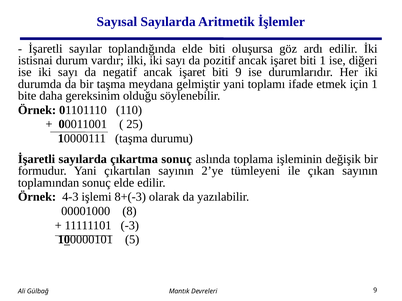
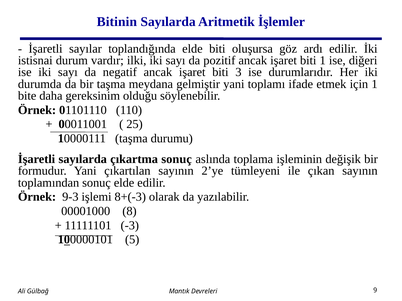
Sayısal: Sayısal -> Bitinin
biti 9: 9 -> 3
4-3: 4-3 -> 9-3
